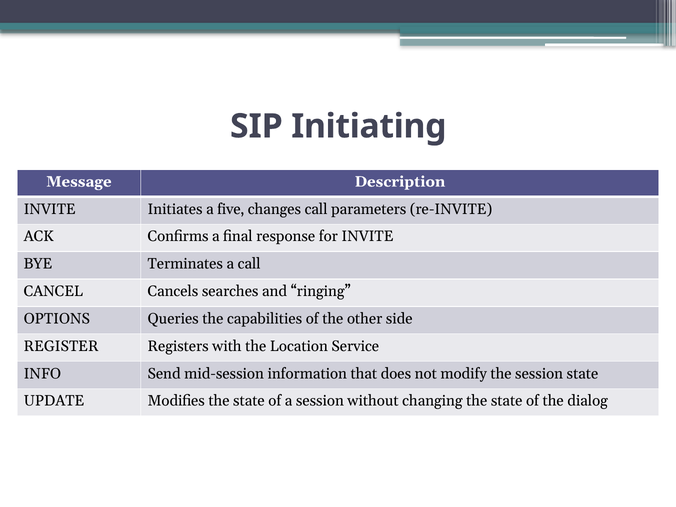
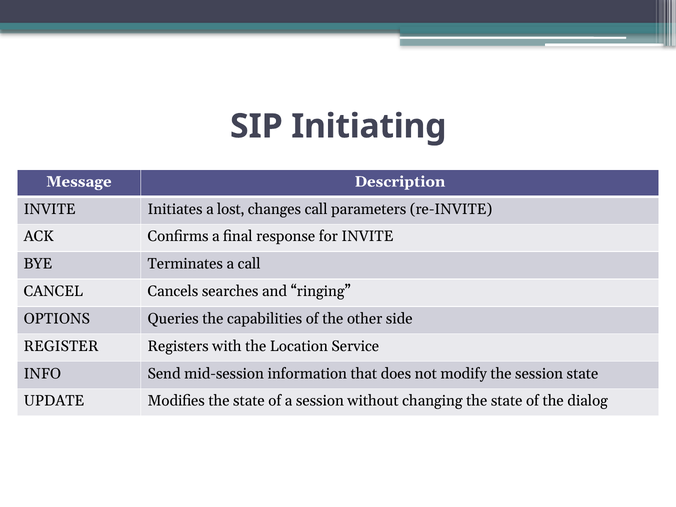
five: five -> lost
